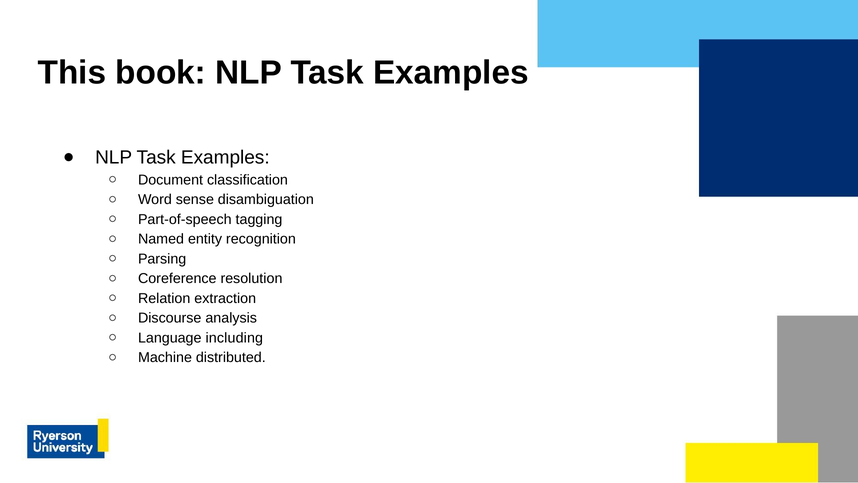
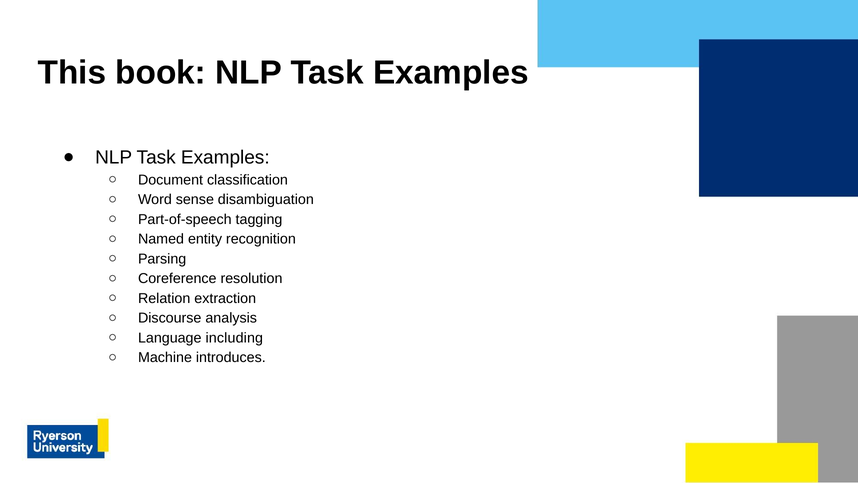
distributed: distributed -> introduces
